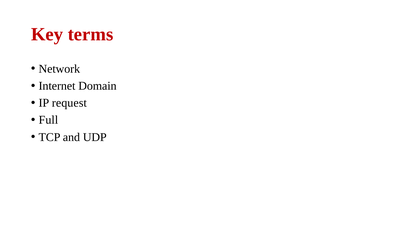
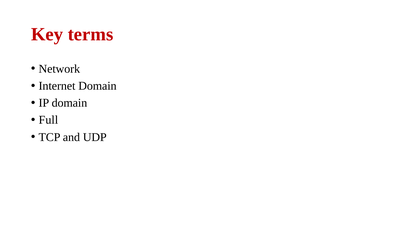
IP request: request -> domain
